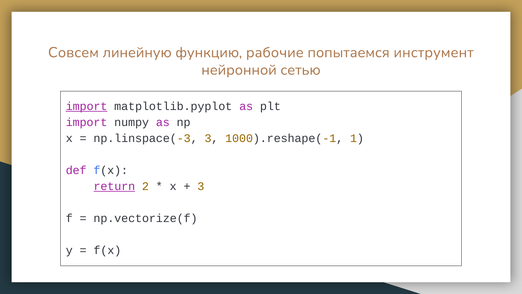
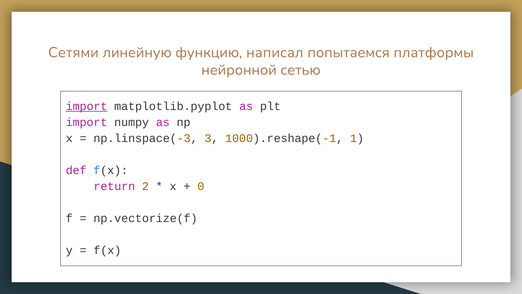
Совсем: Совсем -> Сетями
рабочие: рабочие -> написал
инструмент: инструмент -> платформы
return underline: present -> none
3 at (201, 186): 3 -> 0
